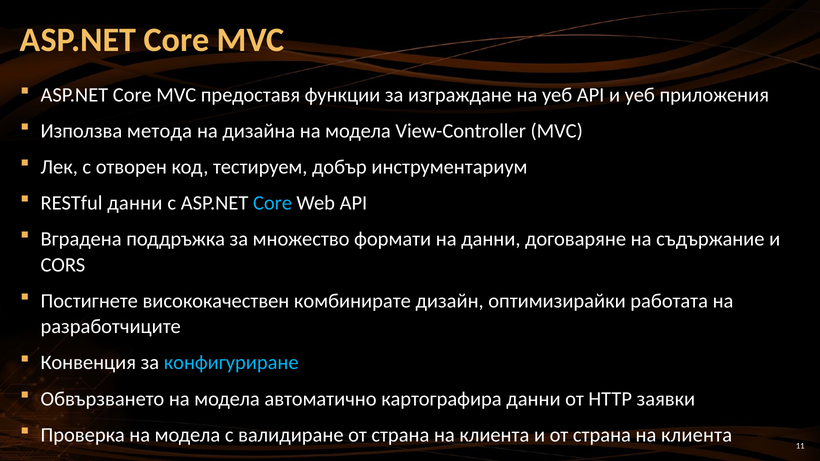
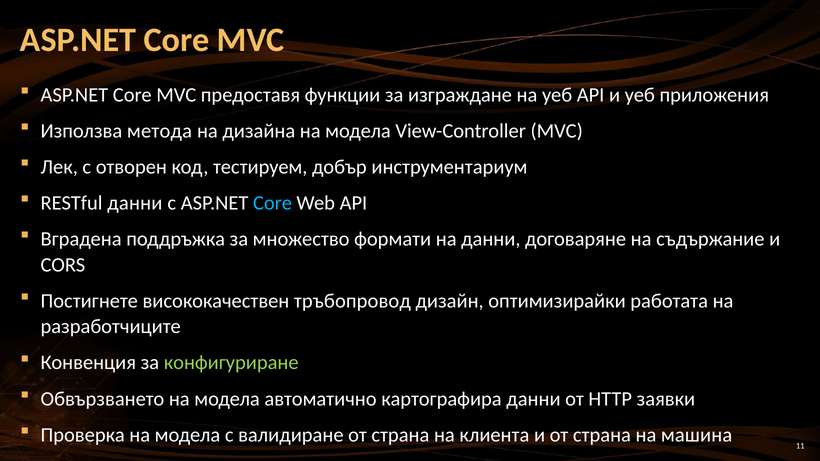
комбинирате: комбинирате -> тръбопровод
конфигуриране colour: light blue -> light green
клиента at (697, 435): клиента -> машина
